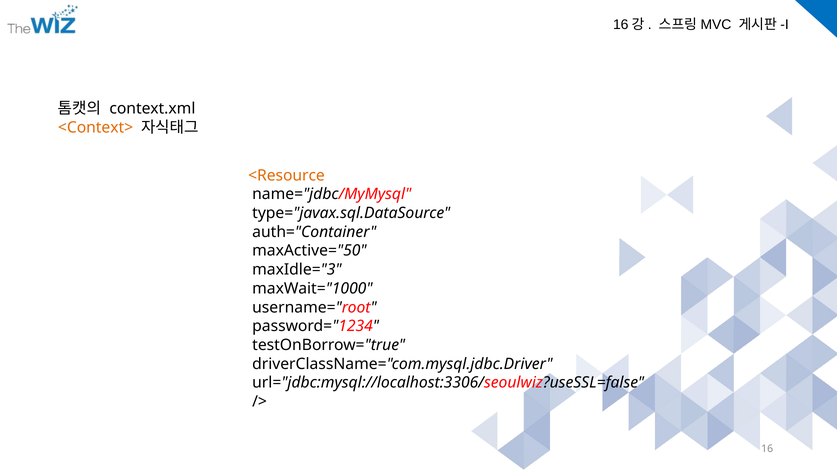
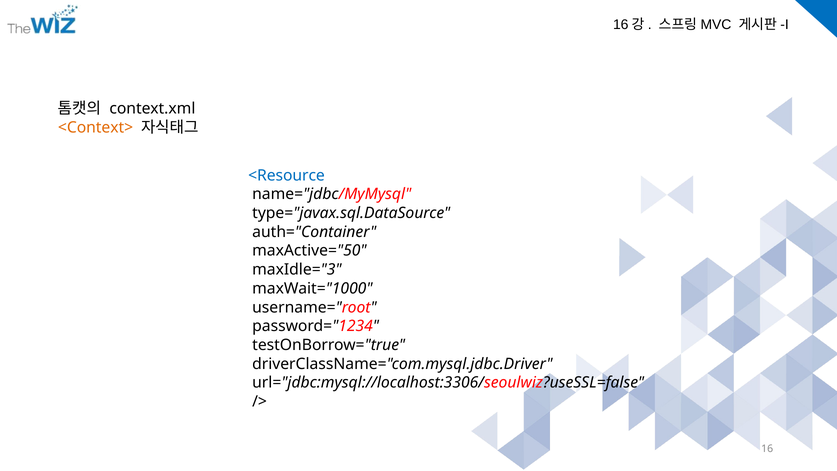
<Resource colour: orange -> blue
